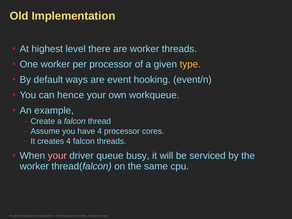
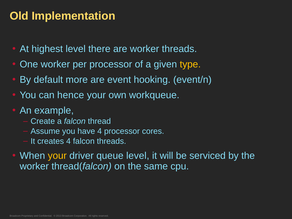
ways: ways -> more
your at (57, 156) colour: pink -> yellow
queue busy: busy -> level
